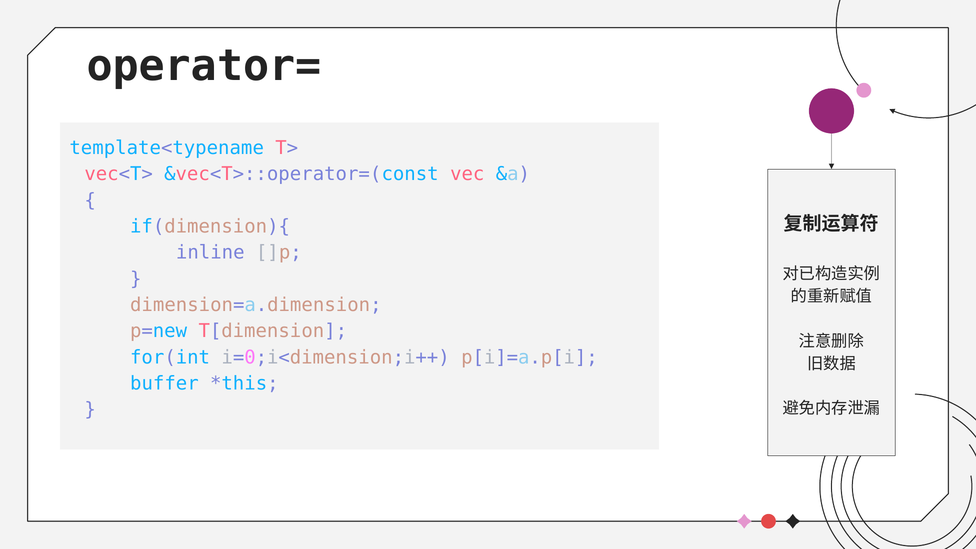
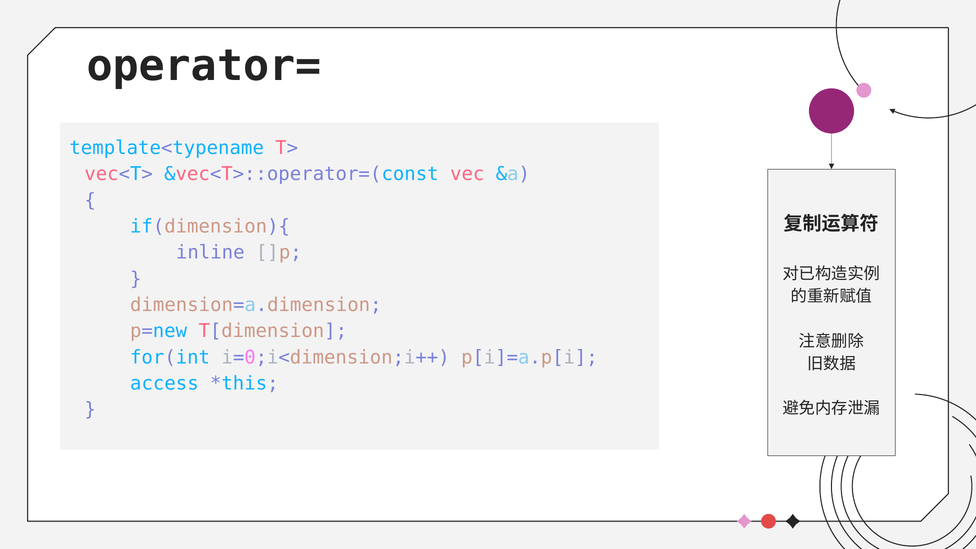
buffer: buffer -> access
